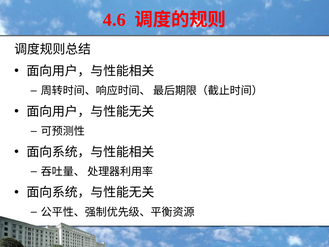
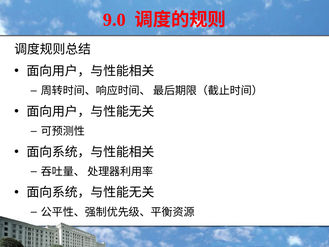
4.6: 4.6 -> 9.0
